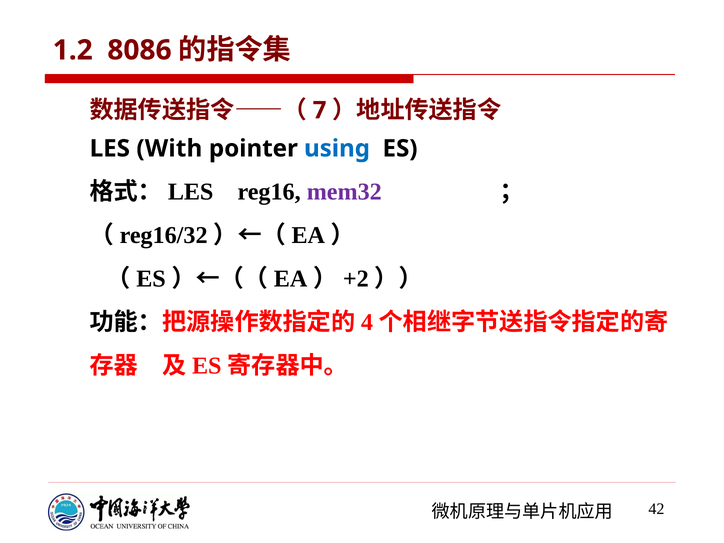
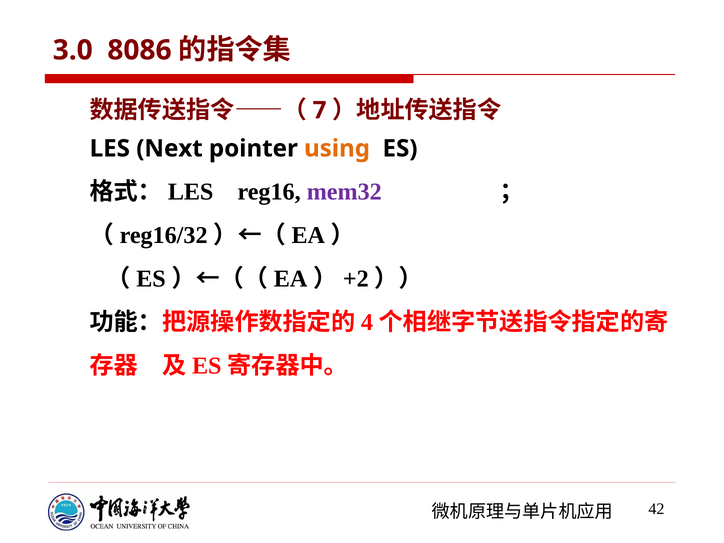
1.2: 1.2 -> 3.0
With: With -> Next
using colour: blue -> orange
